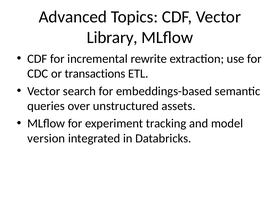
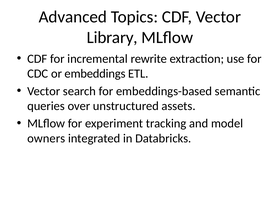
transactions: transactions -> embeddings
version: version -> owners
